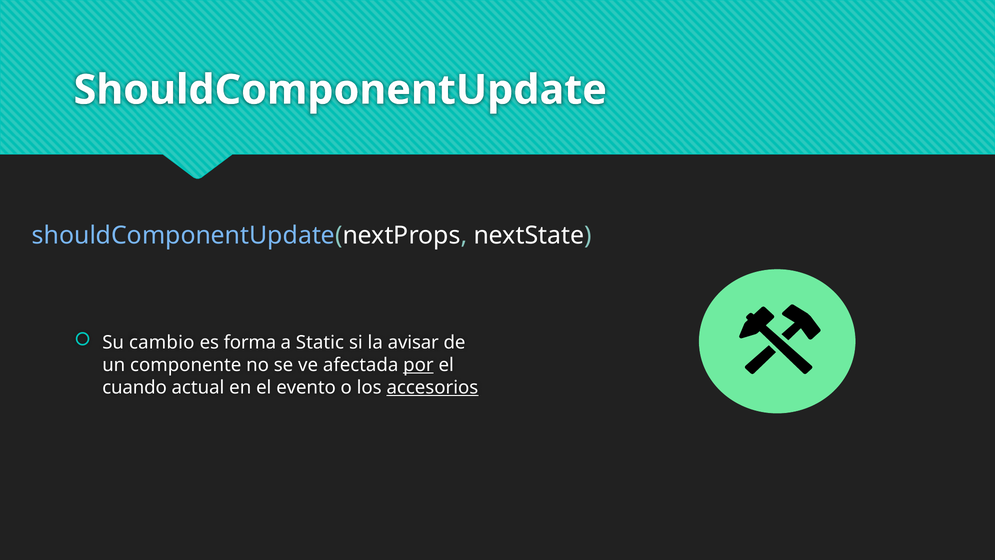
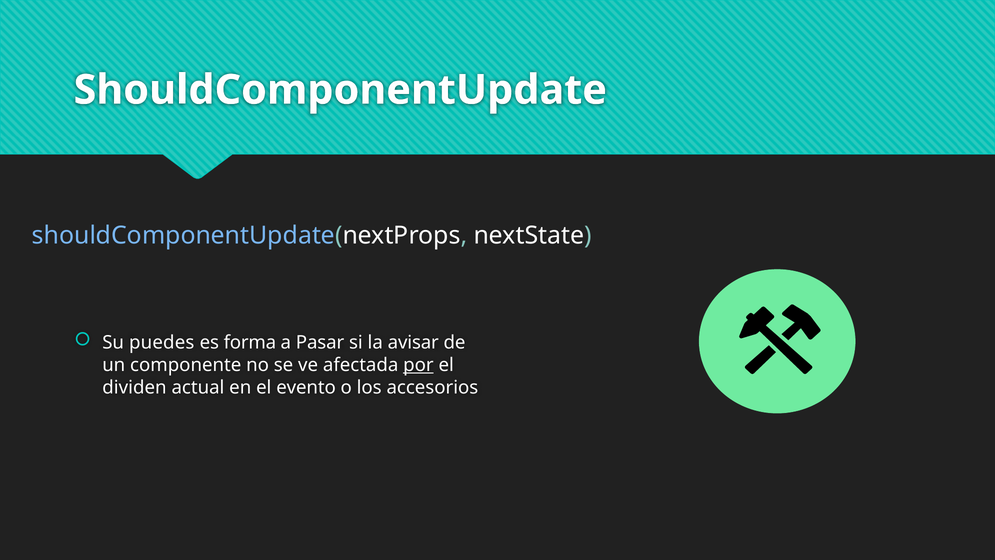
cambio: cambio -> puedes
Static: Static -> Pasar
cuando: cuando -> dividen
accesorios underline: present -> none
